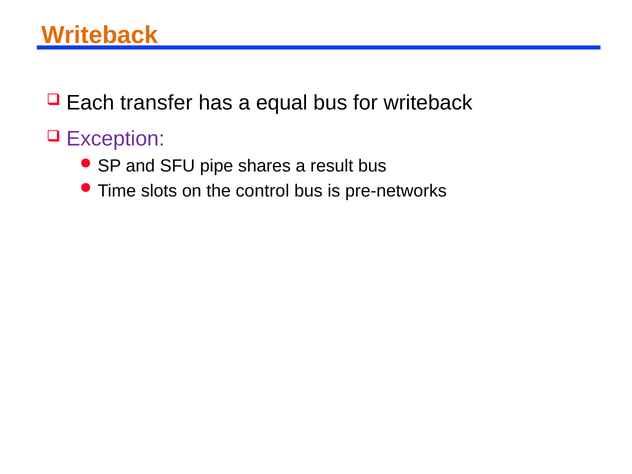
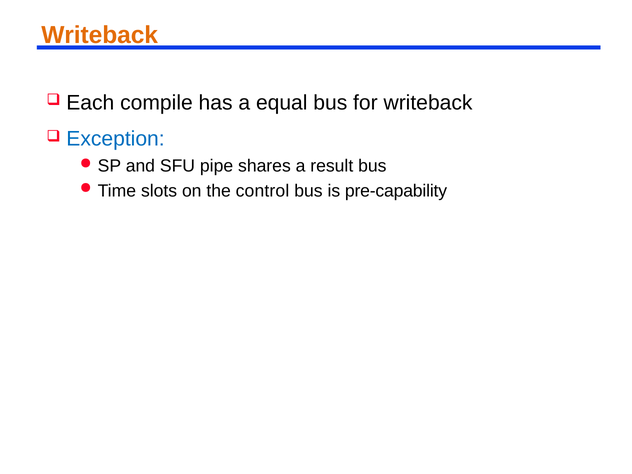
transfer: transfer -> compile
Exception colour: purple -> blue
pre-networks: pre-networks -> pre-capability
